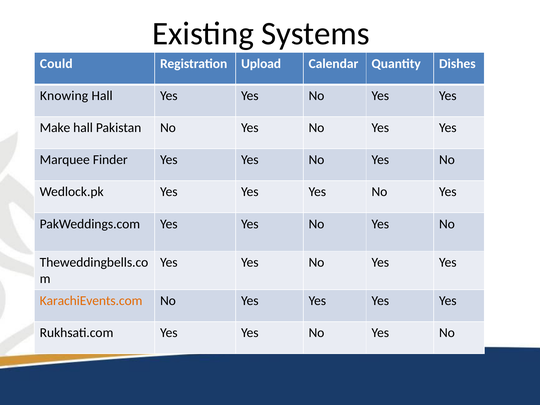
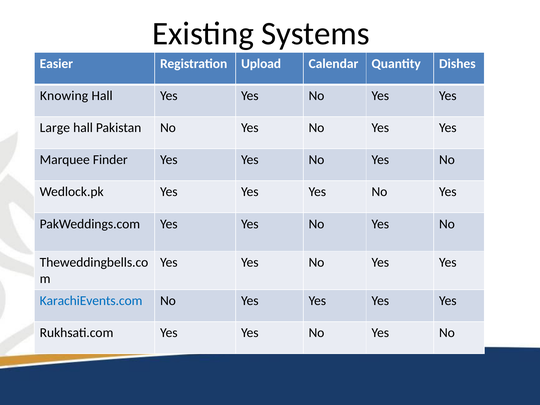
Could: Could -> Easier
Make: Make -> Large
KarachiEvents.com colour: orange -> blue
